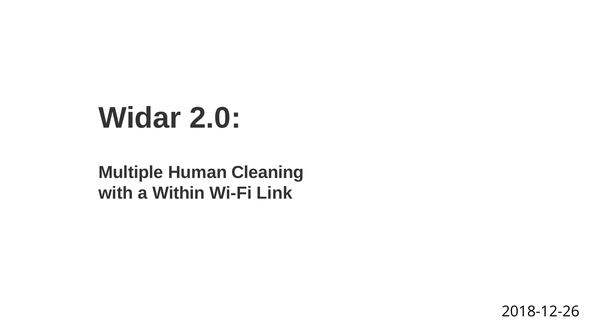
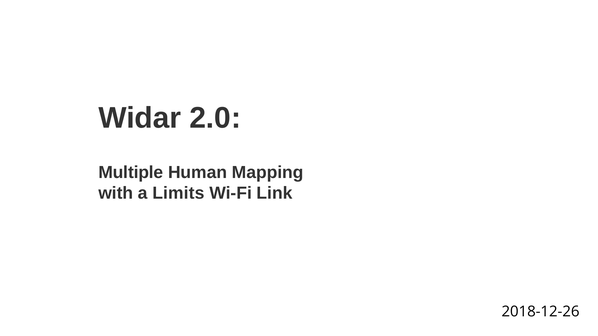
Cleaning: Cleaning -> Mapping
Within: Within -> Limits
